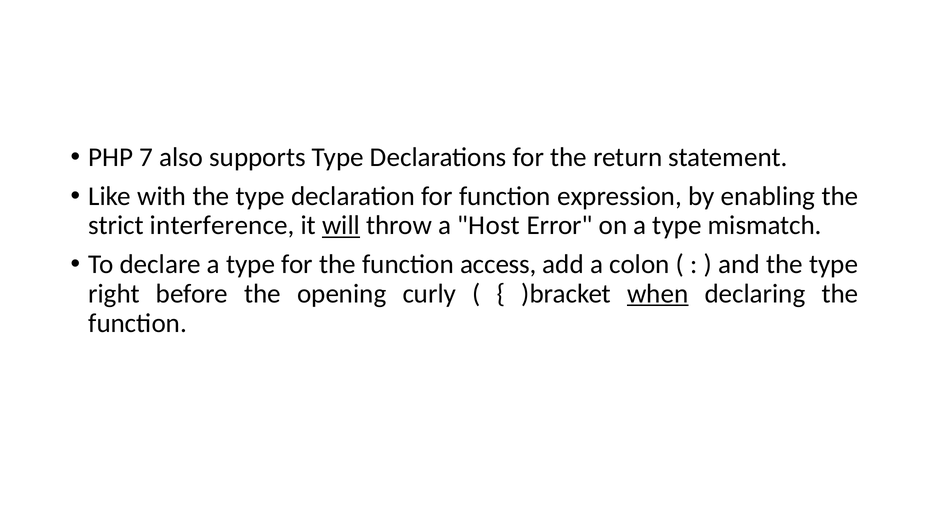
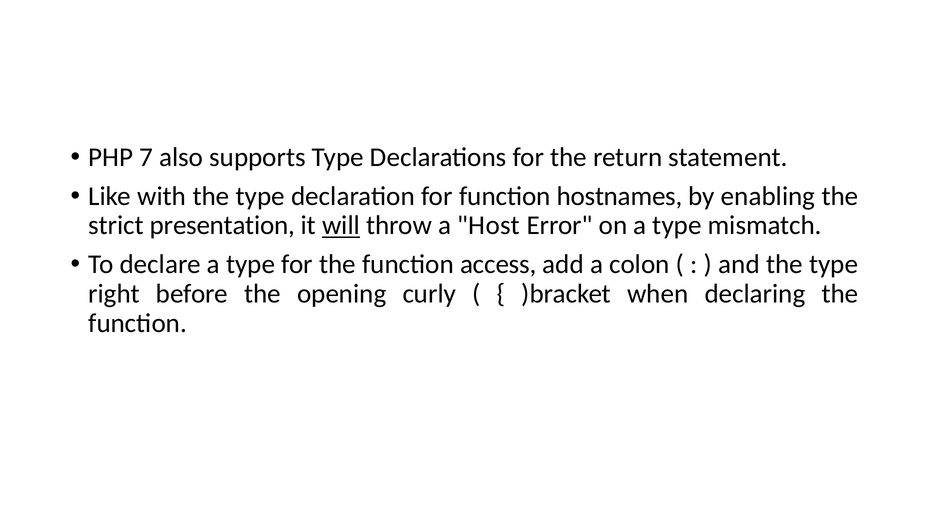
expression: expression -> hostnames
interference: interference -> presentation
when underline: present -> none
